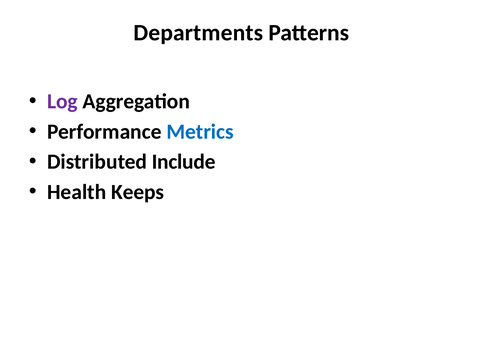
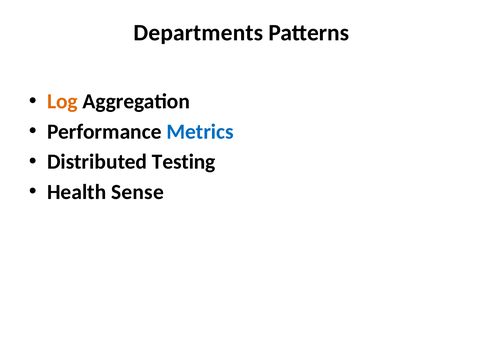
Log colour: purple -> orange
Include: Include -> Testing
Keeps: Keeps -> Sense
